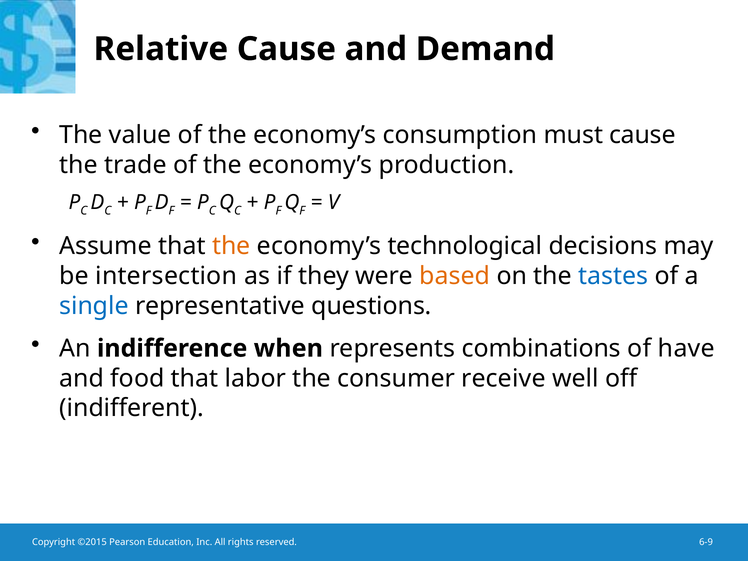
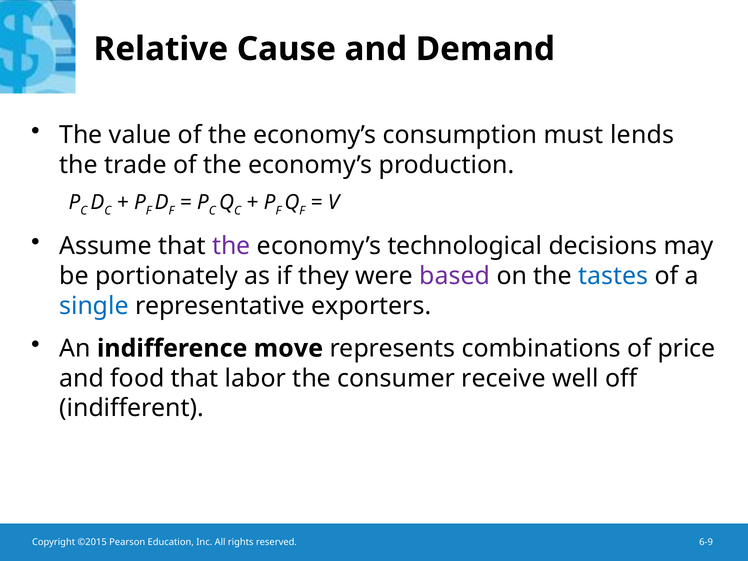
must cause: cause -> lends
the at (231, 246) colour: orange -> purple
intersection: intersection -> portionately
based colour: orange -> purple
questions: questions -> exporters
when: when -> move
have: have -> price
